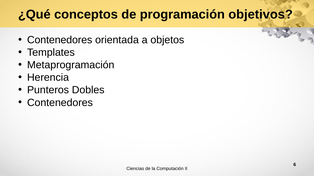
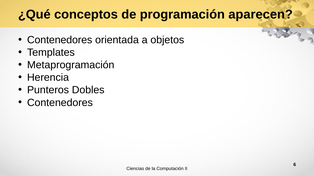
objetivos: objetivos -> aparecen
